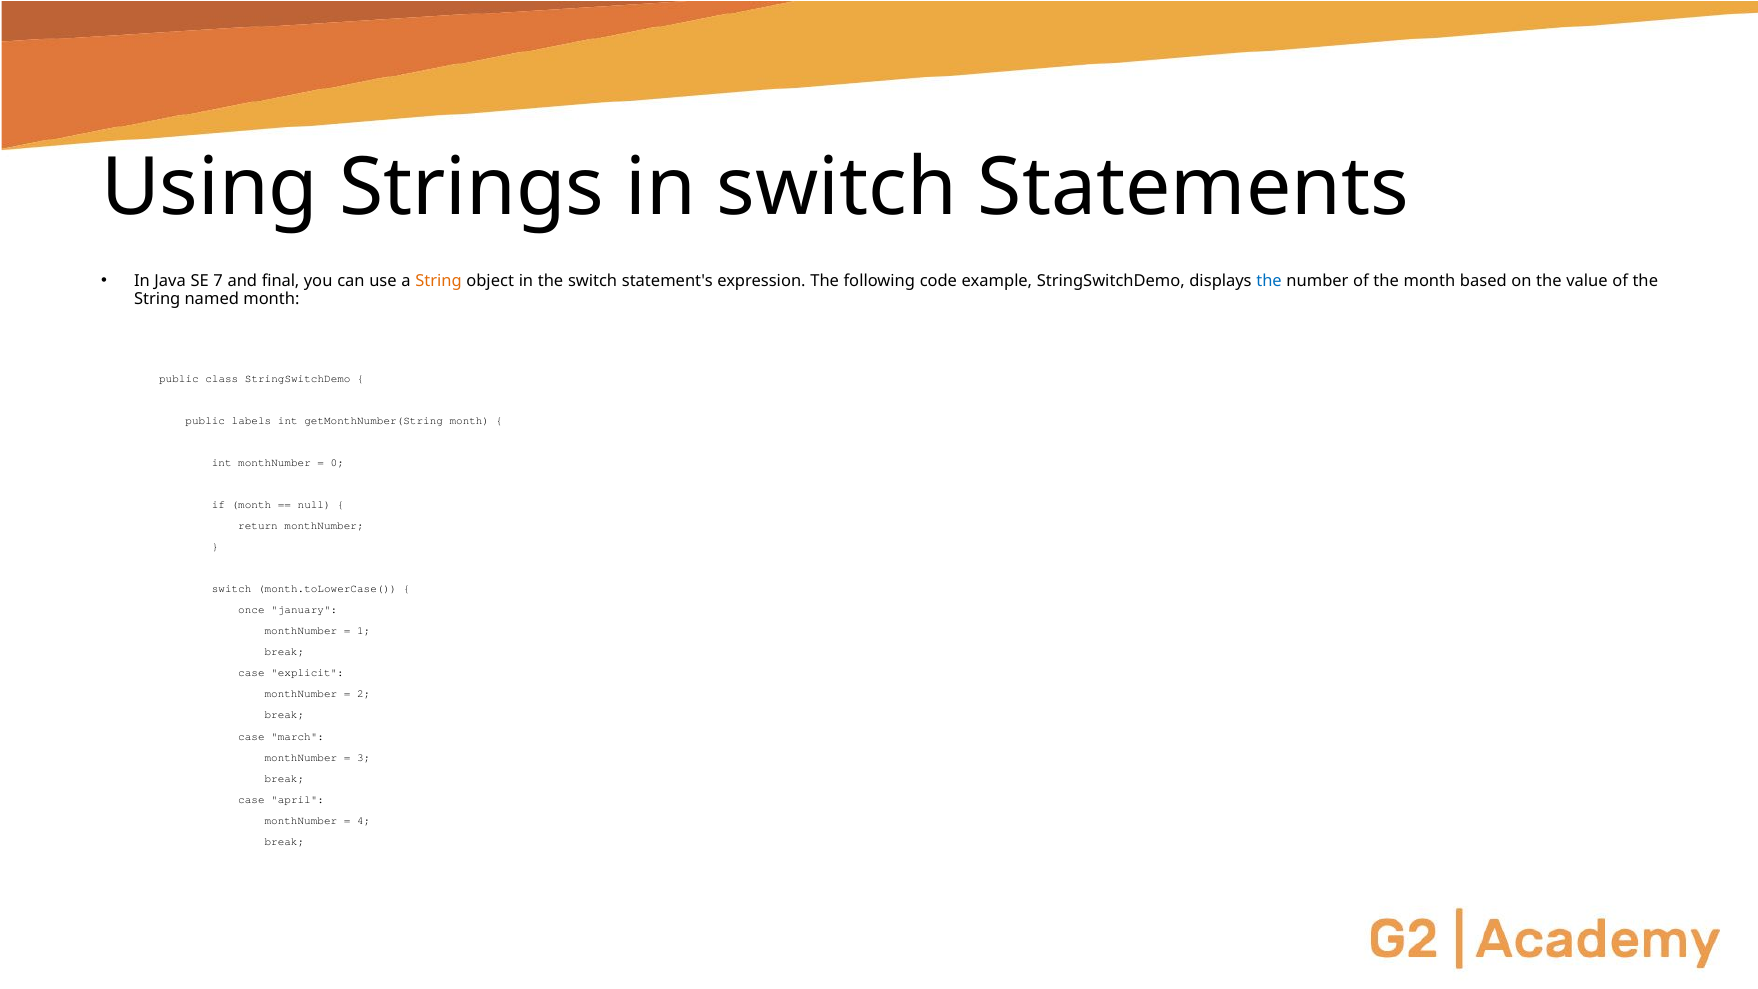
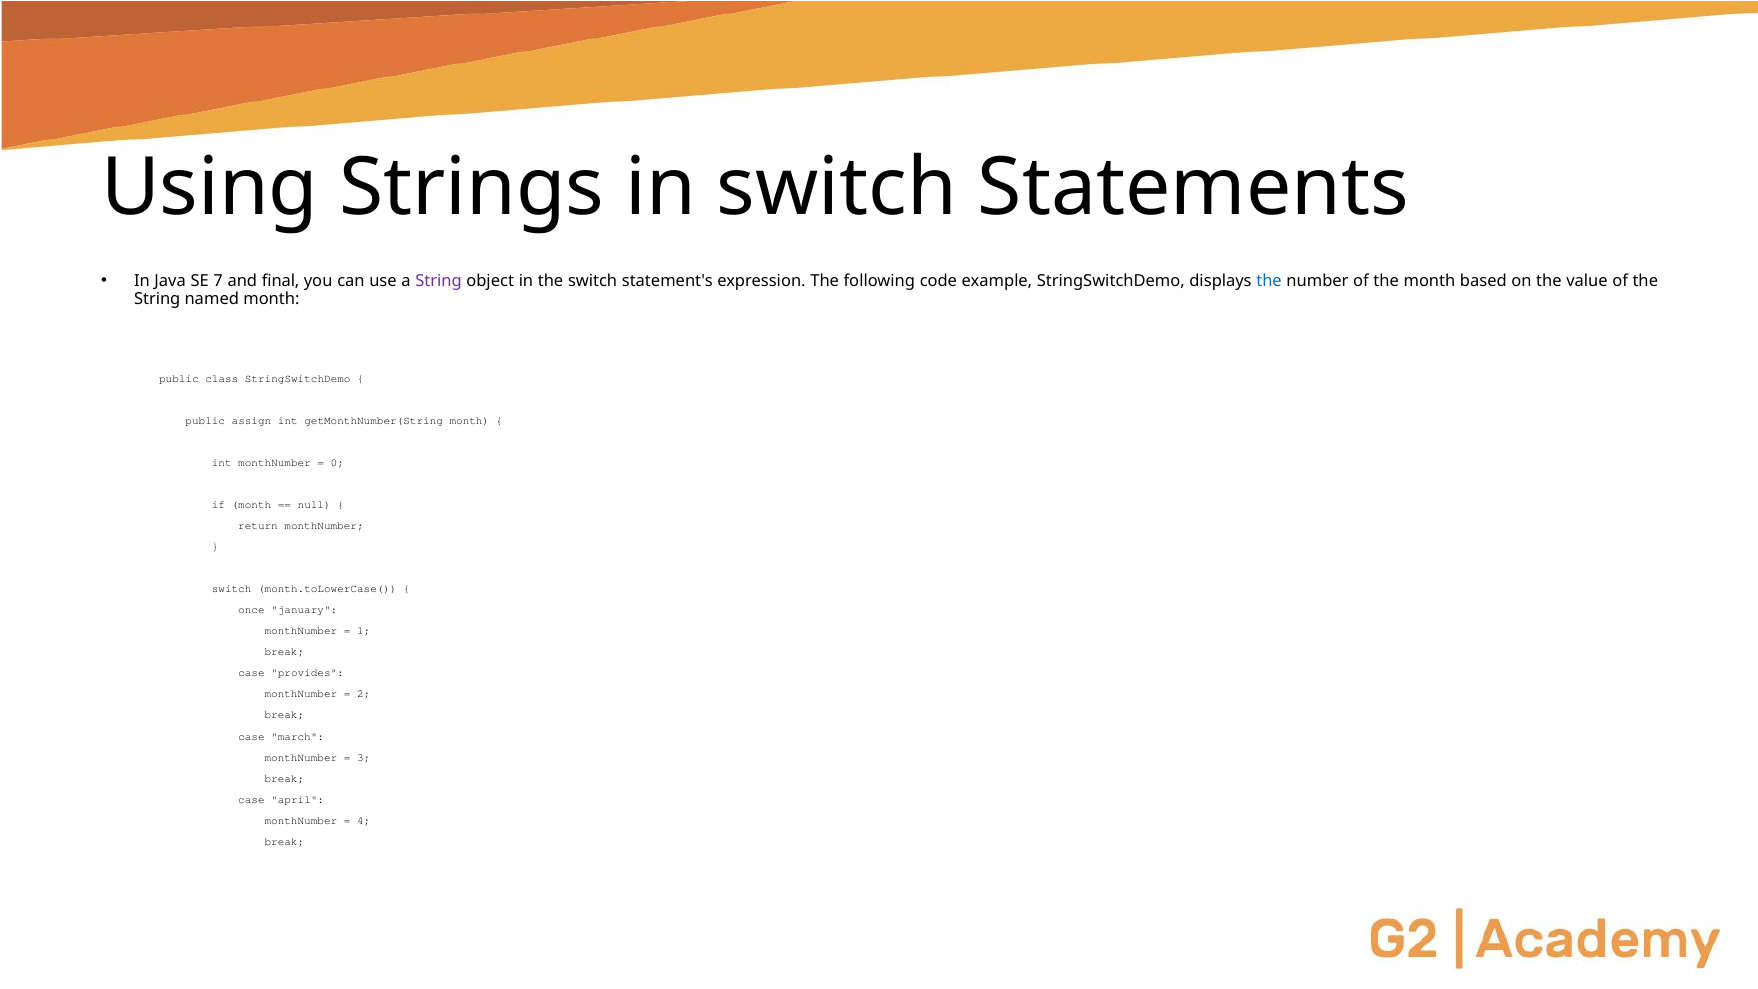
String at (439, 281) colour: orange -> purple
labels: labels -> assign
explicit: explicit -> provides
